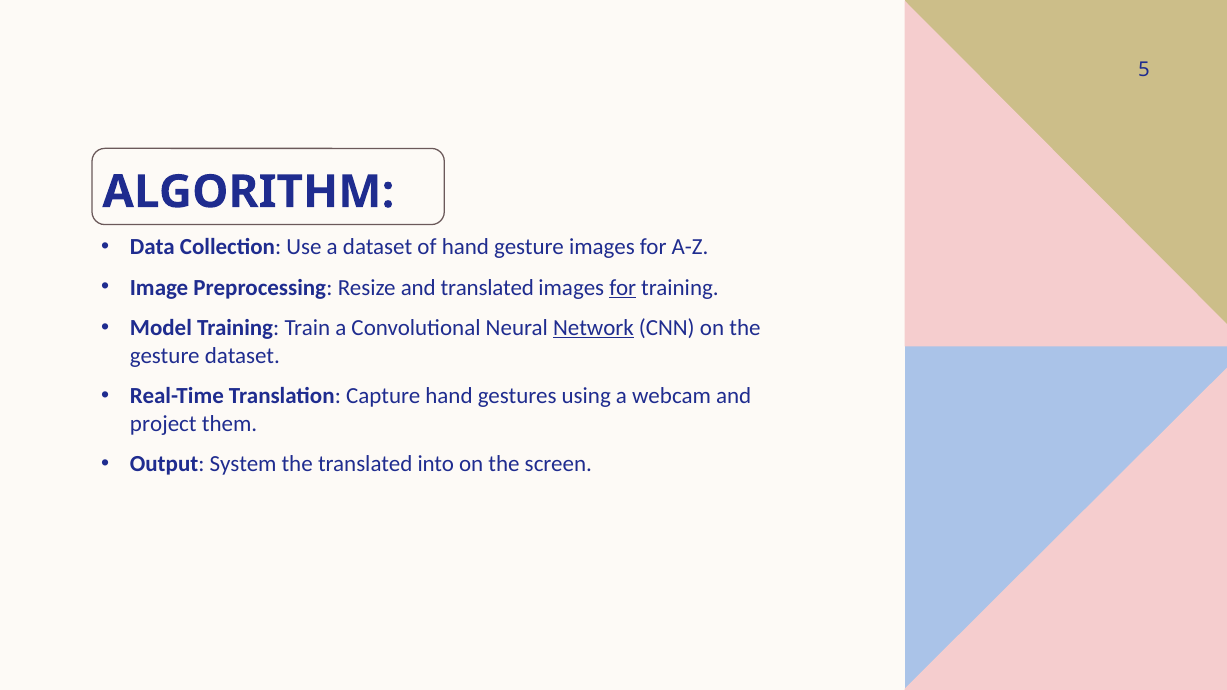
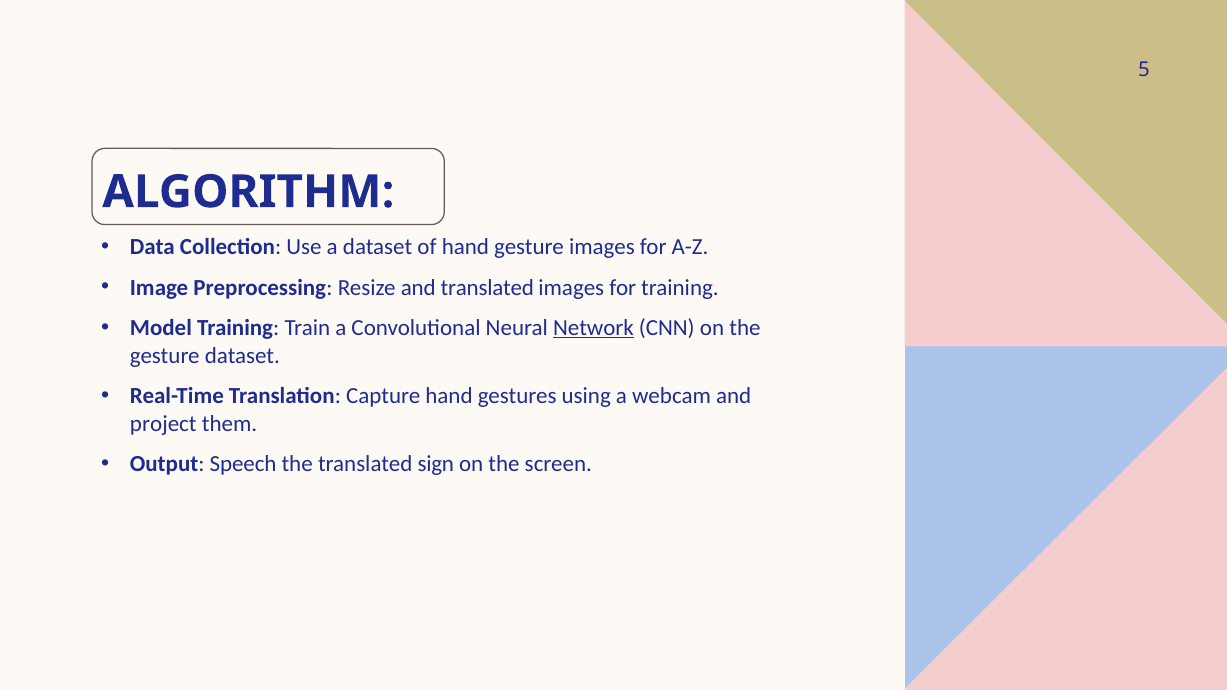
for at (623, 288) underline: present -> none
System: System -> Speech
into: into -> sign
